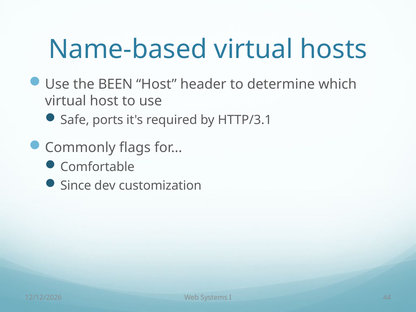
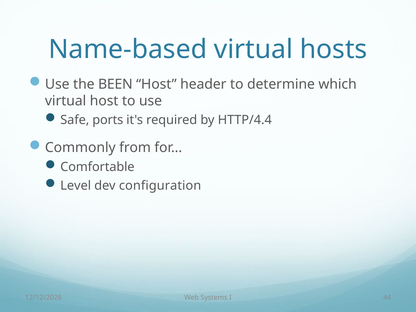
HTTP/3.1: HTTP/3.1 -> HTTP/4.4
flags: flags -> from
Since: Since -> Level
customization: customization -> configuration
